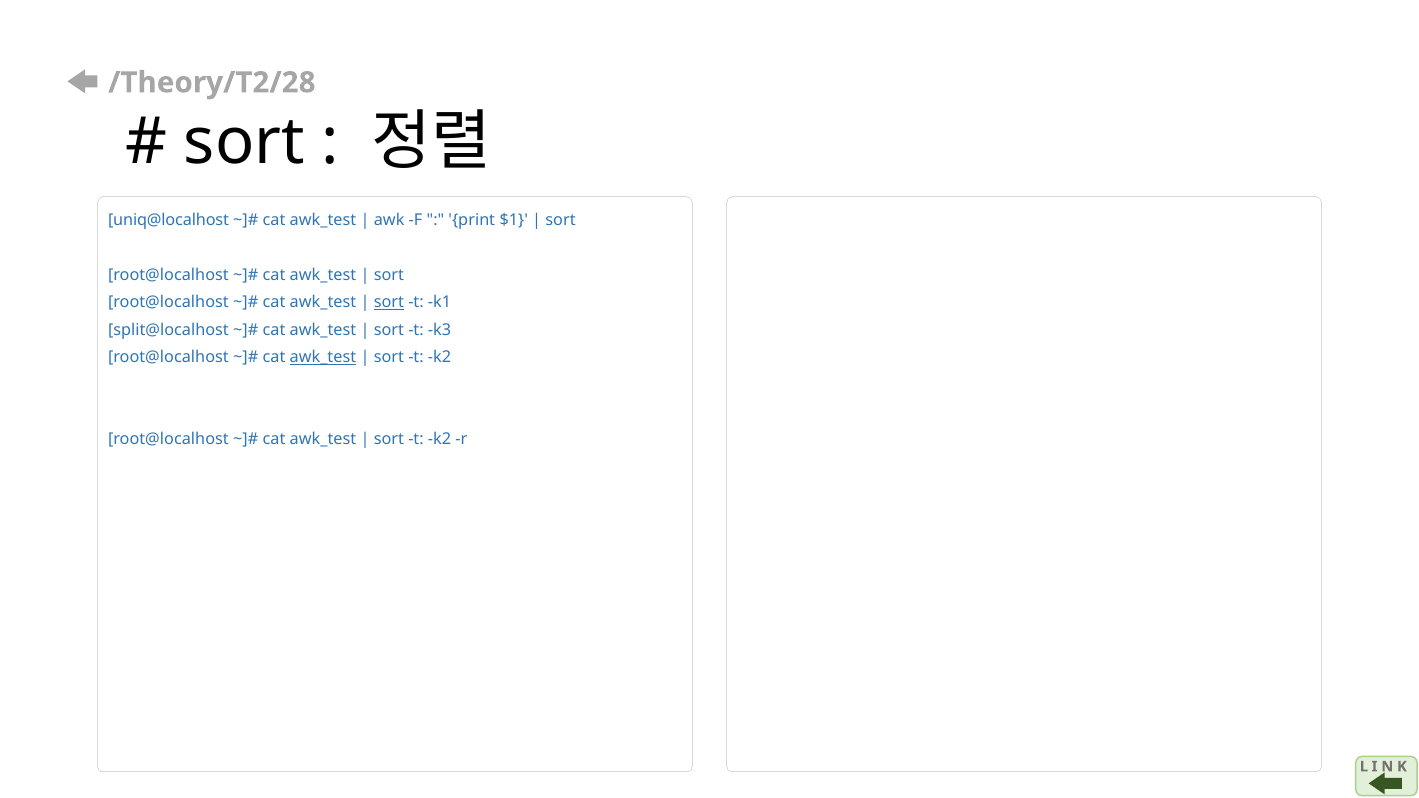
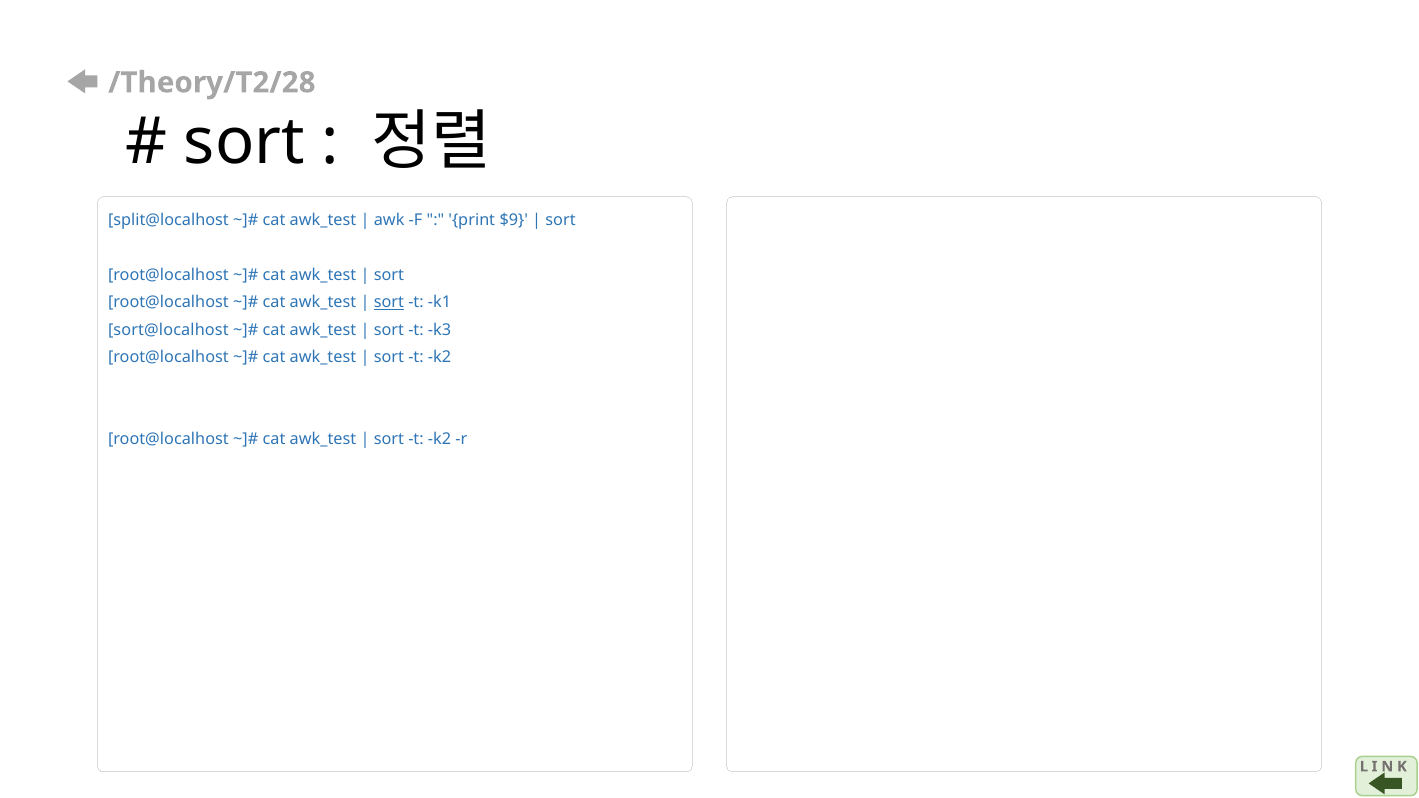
uniq@localhost: uniq@localhost -> split@localhost
$1: $1 -> $9
split@localhost: split@localhost -> sort@localhost
awk_test at (323, 357) underline: present -> none
